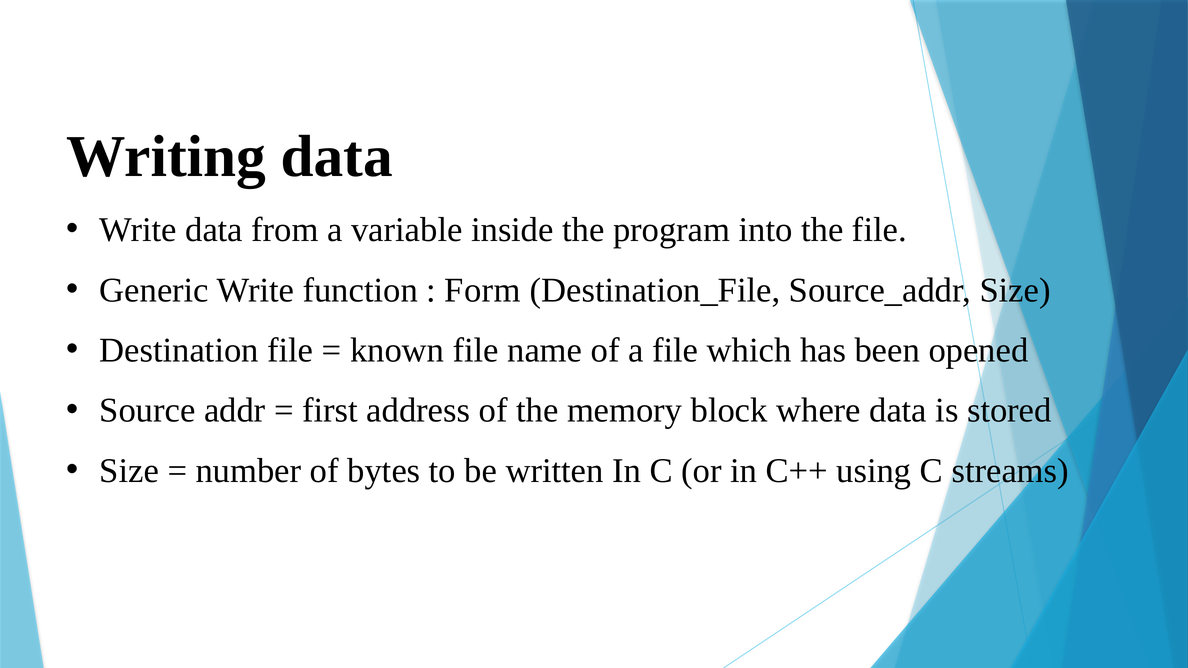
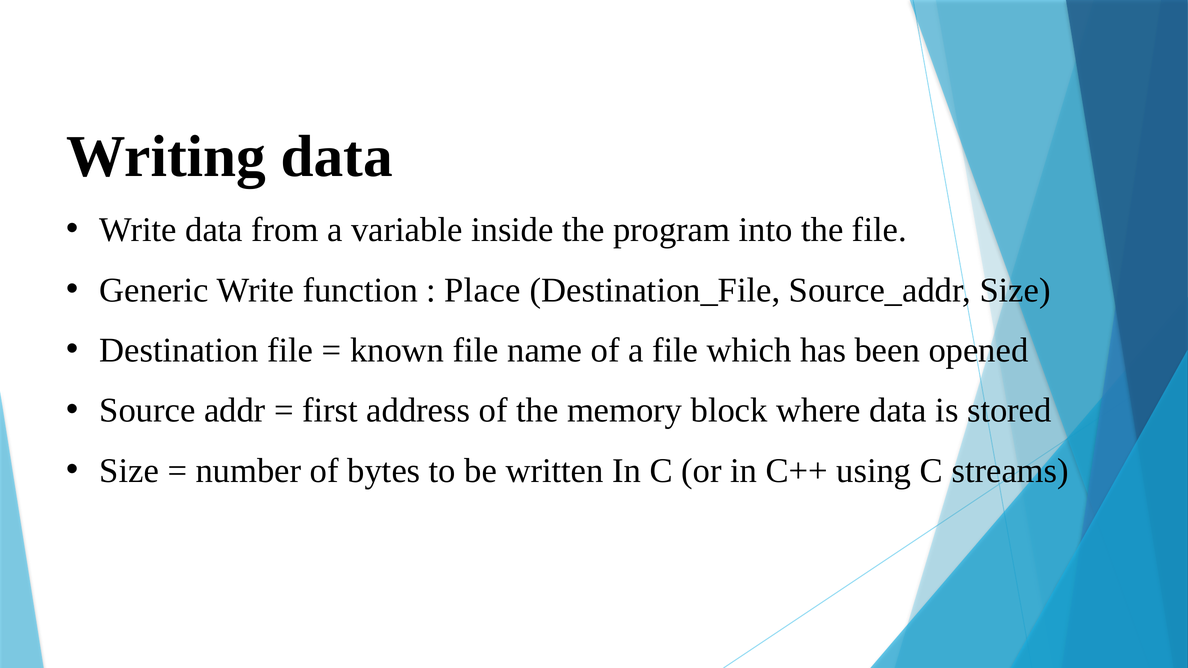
Form: Form -> Place
